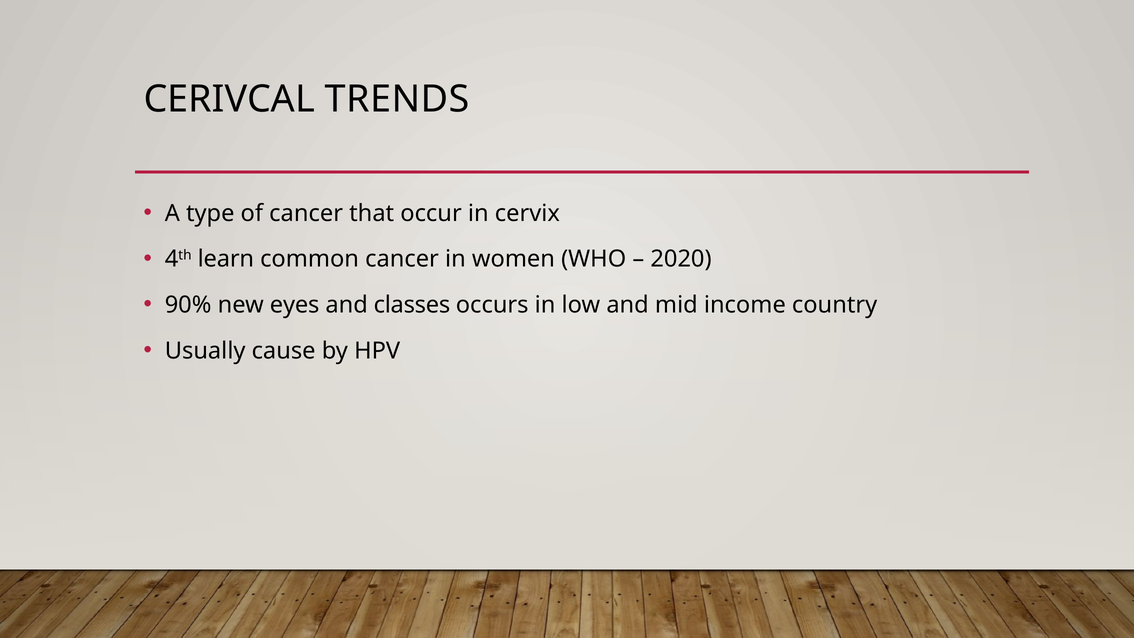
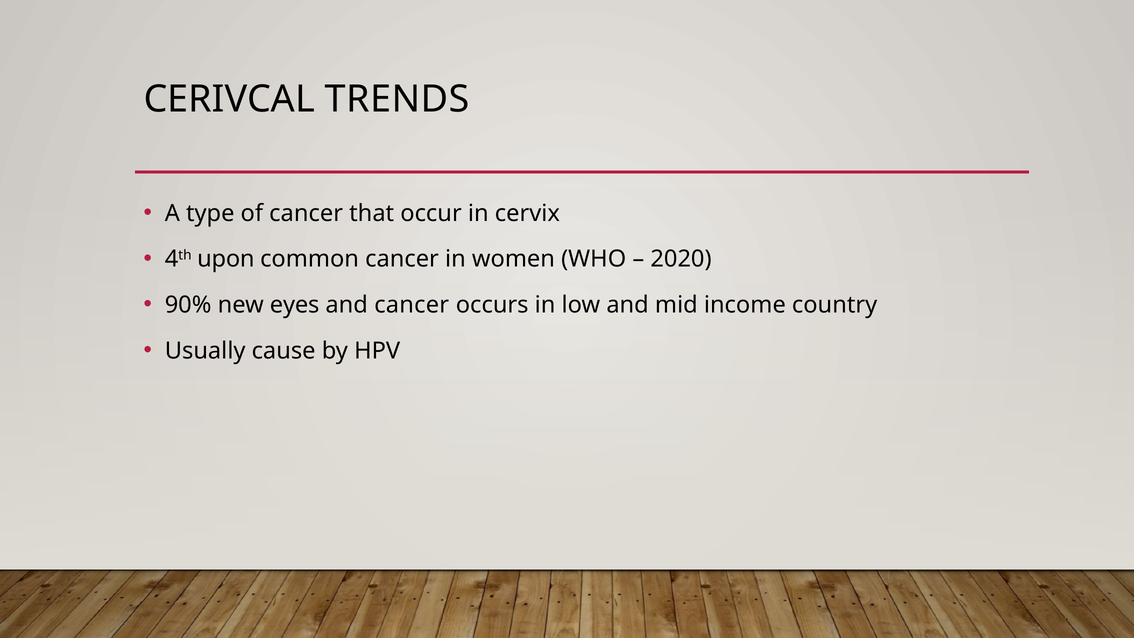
learn: learn -> upon
and classes: classes -> cancer
